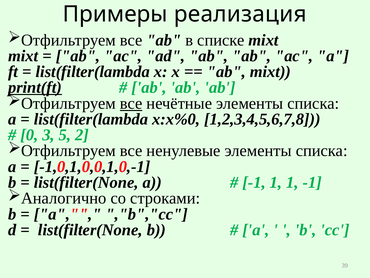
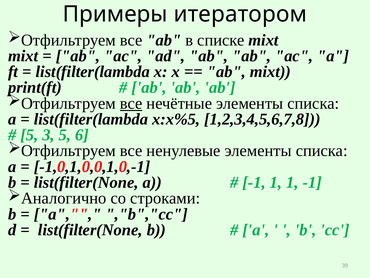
реализация: реализация -> итератором
print(ft underline: present -> none
x:x%0: x:x%0 -> x:x%5
0 at (29, 135): 0 -> 5
2: 2 -> 6
